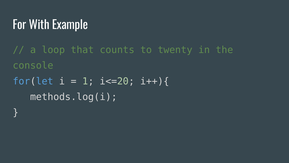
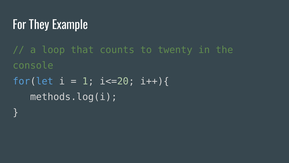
With: With -> They
